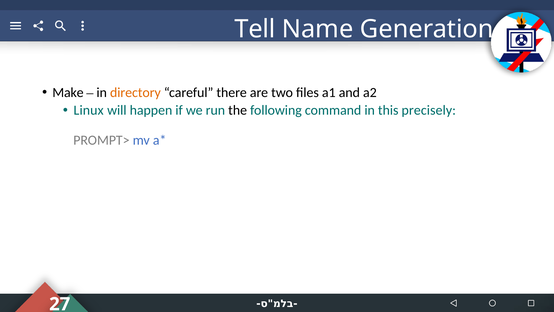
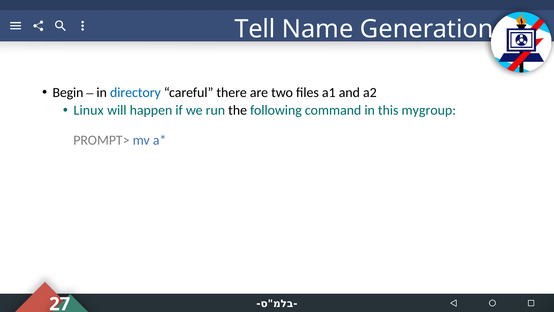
Make: Make -> Begin
directory colour: orange -> blue
precisely: precisely -> mygroup
